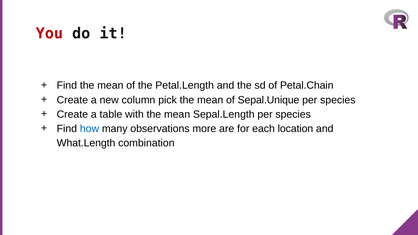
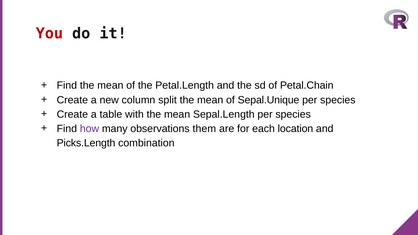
pick: pick -> split
how colour: blue -> purple
more: more -> them
What.Length: What.Length -> Picks.Length
